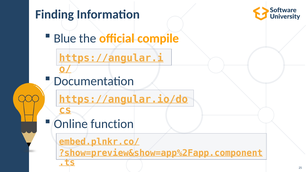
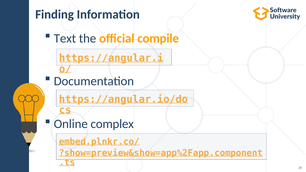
Blue: Blue -> Text
function: function -> complex
